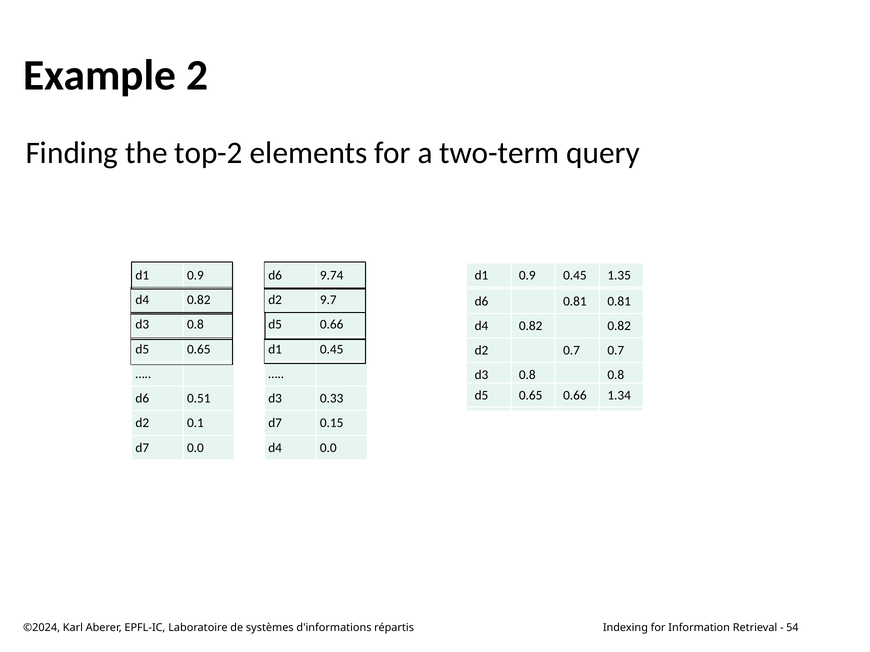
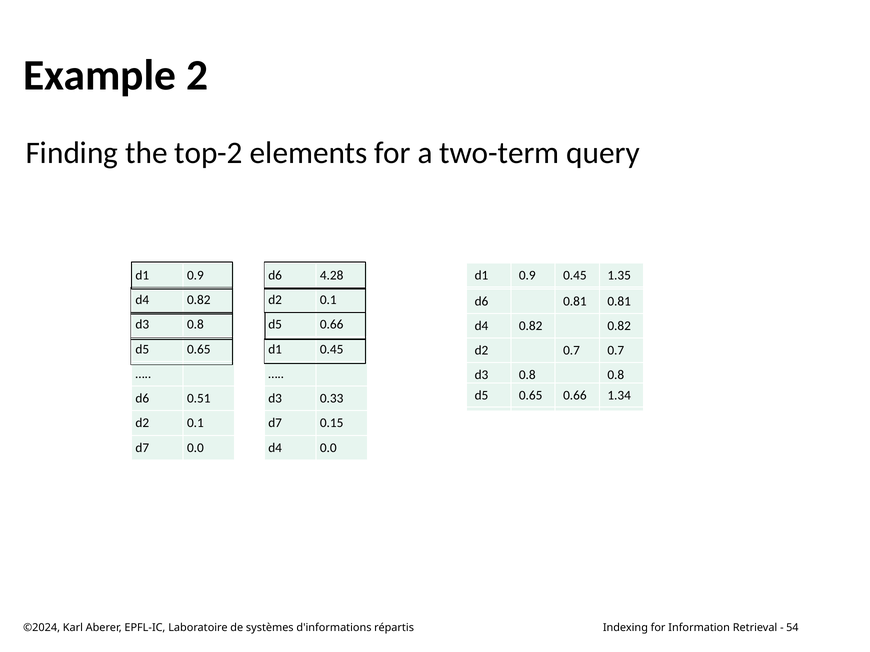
9.74: 9.74 -> 4.28
9.7 at (328, 300): 9.7 -> 0.1
